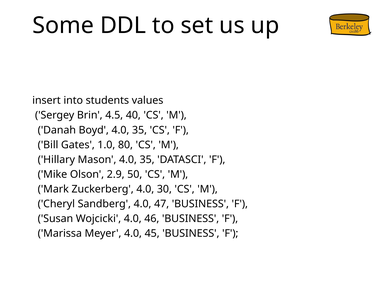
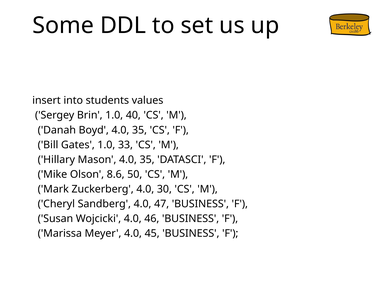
Brin 4.5: 4.5 -> 1.0
80: 80 -> 33
2.9: 2.9 -> 8.6
